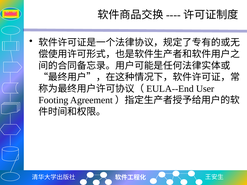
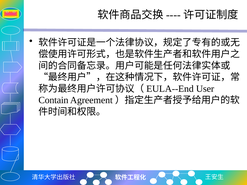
Footing: Footing -> Contain
